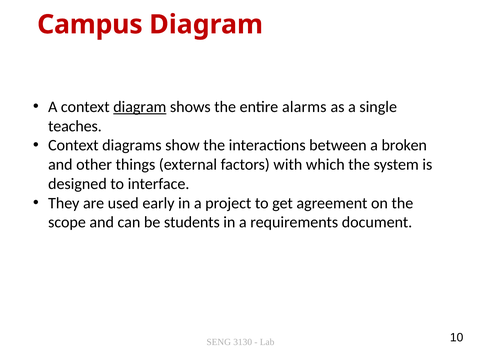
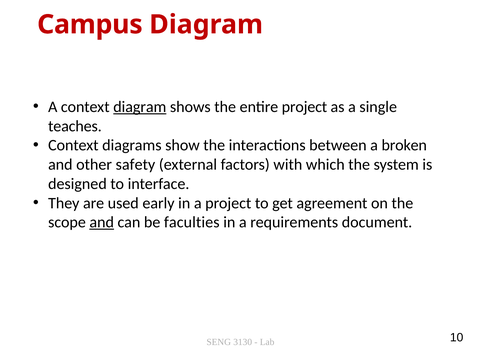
entire alarms: alarms -> project
things: things -> safety
and at (102, 222) underline: none -> present
students: students -> faculties
